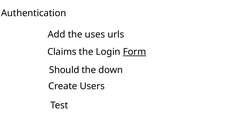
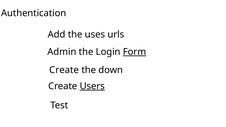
Claims: Claims -> Admin
Should at (64, 70): Should -> Create
Users underline: none -> present
